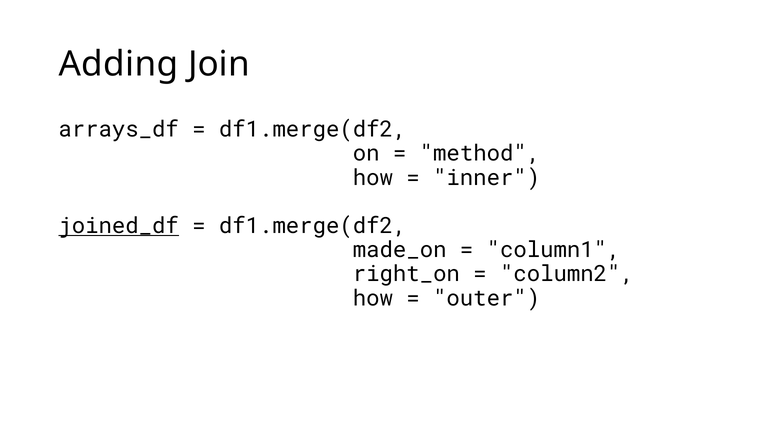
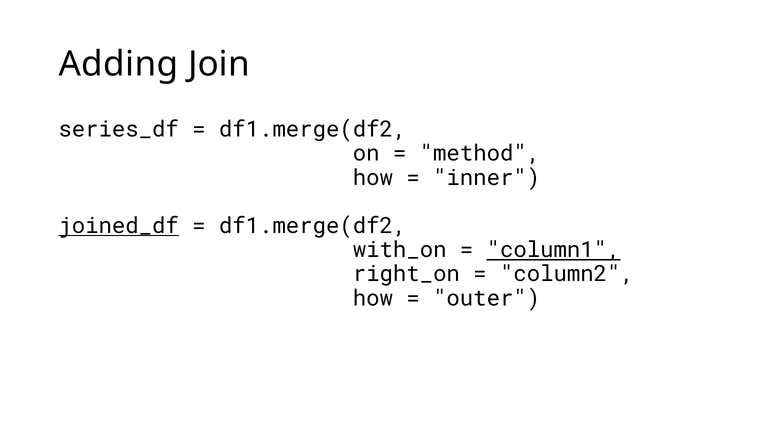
arrays_df: arrays_df -> series_df
made_on: made_on -> with_on
column1 underline: none -> present
